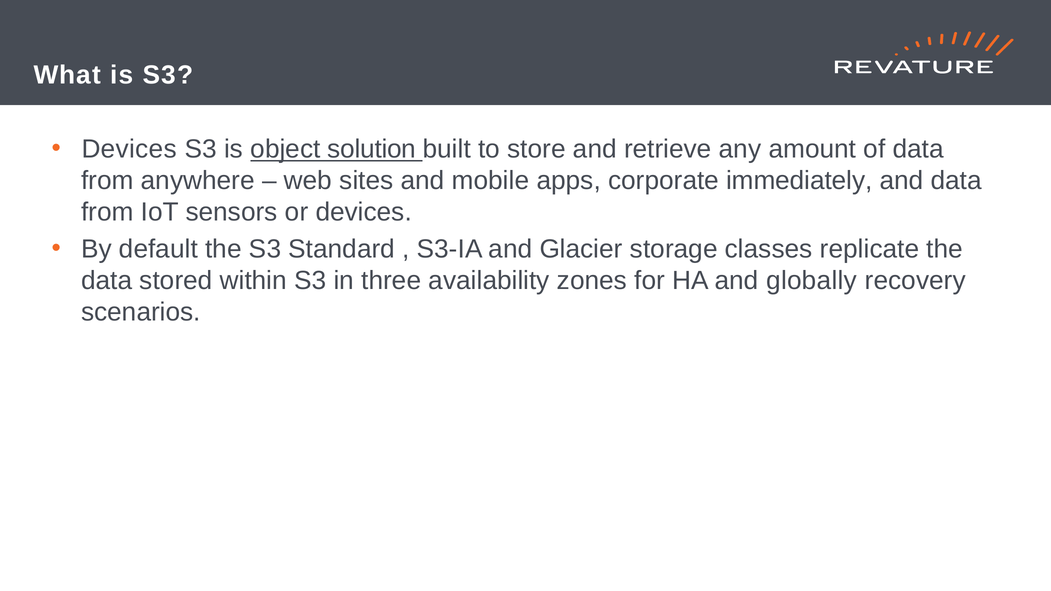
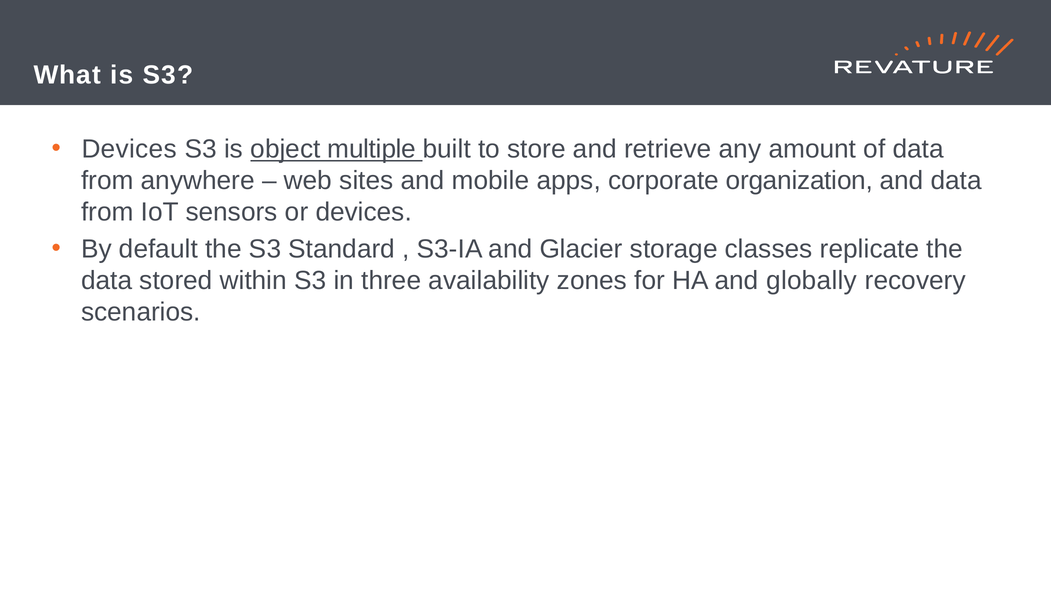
solution: solution -> multiple
immediately: immediately -> organization
